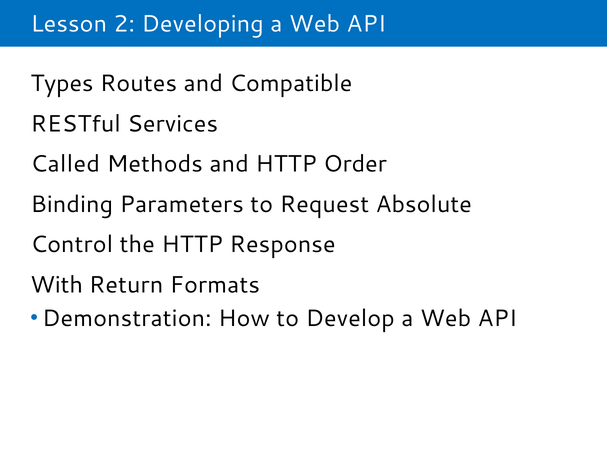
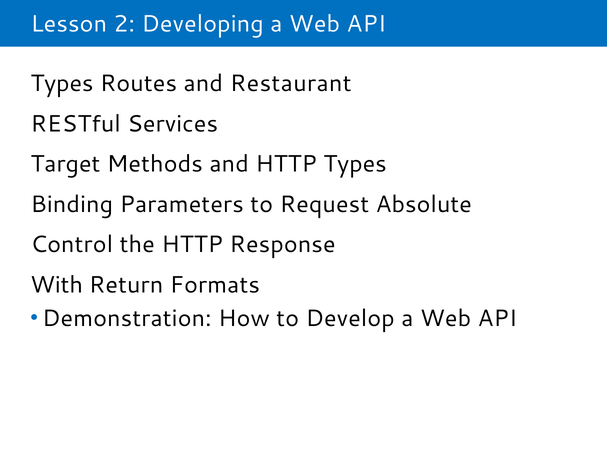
Compatible: Compatible -> Restaurant
Called: Called -> Target
HTTP Order: Order -> Types
